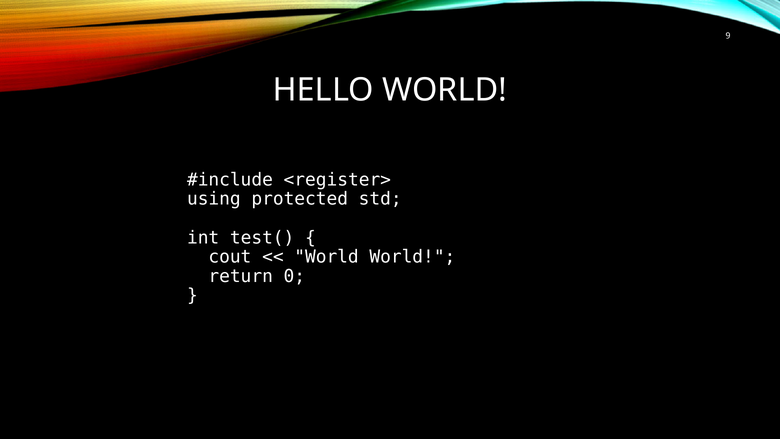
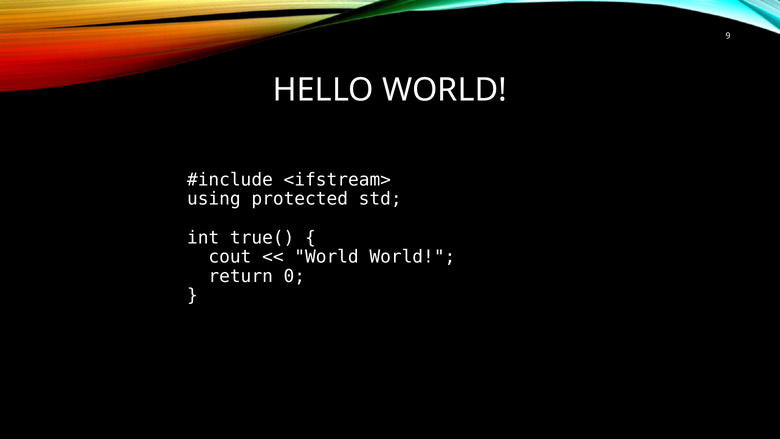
<register>: <register> -> <ifstream>
test(: test( -> true(
